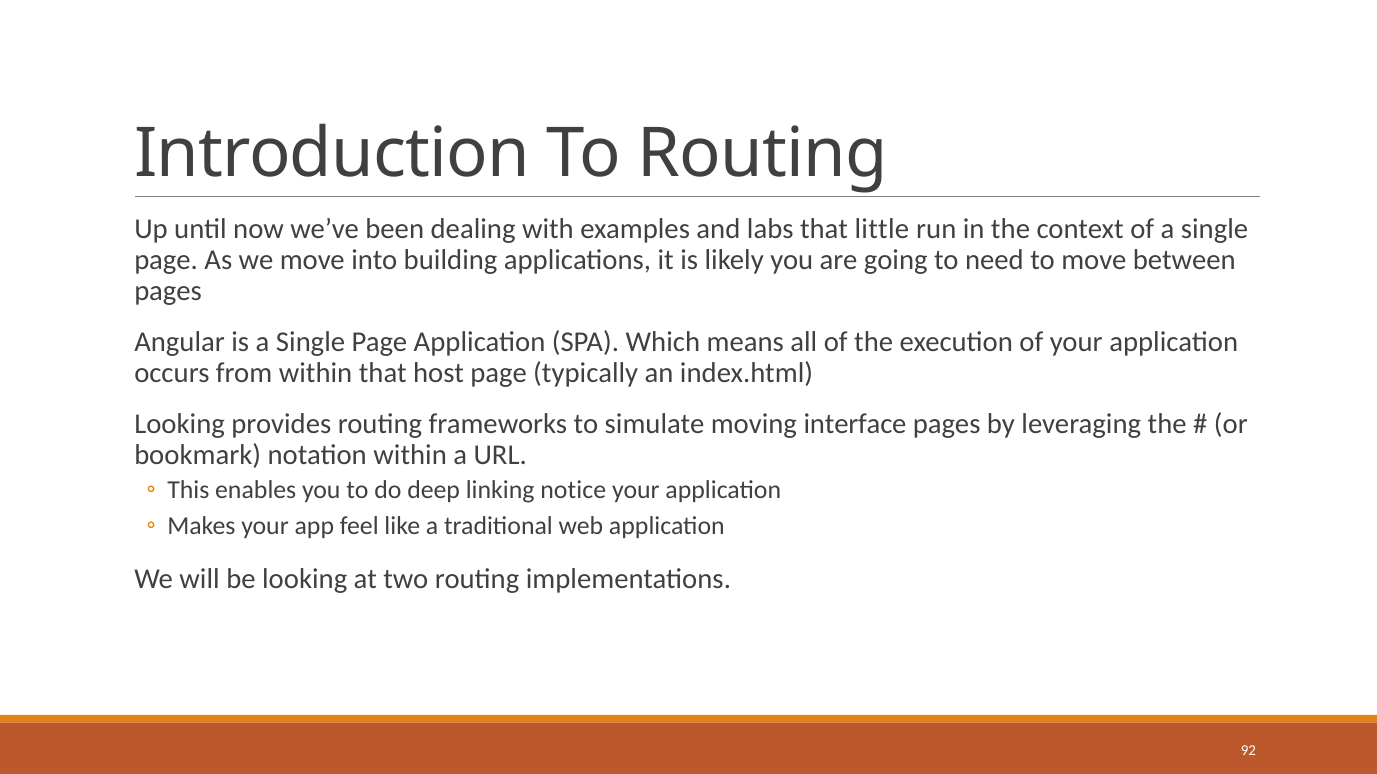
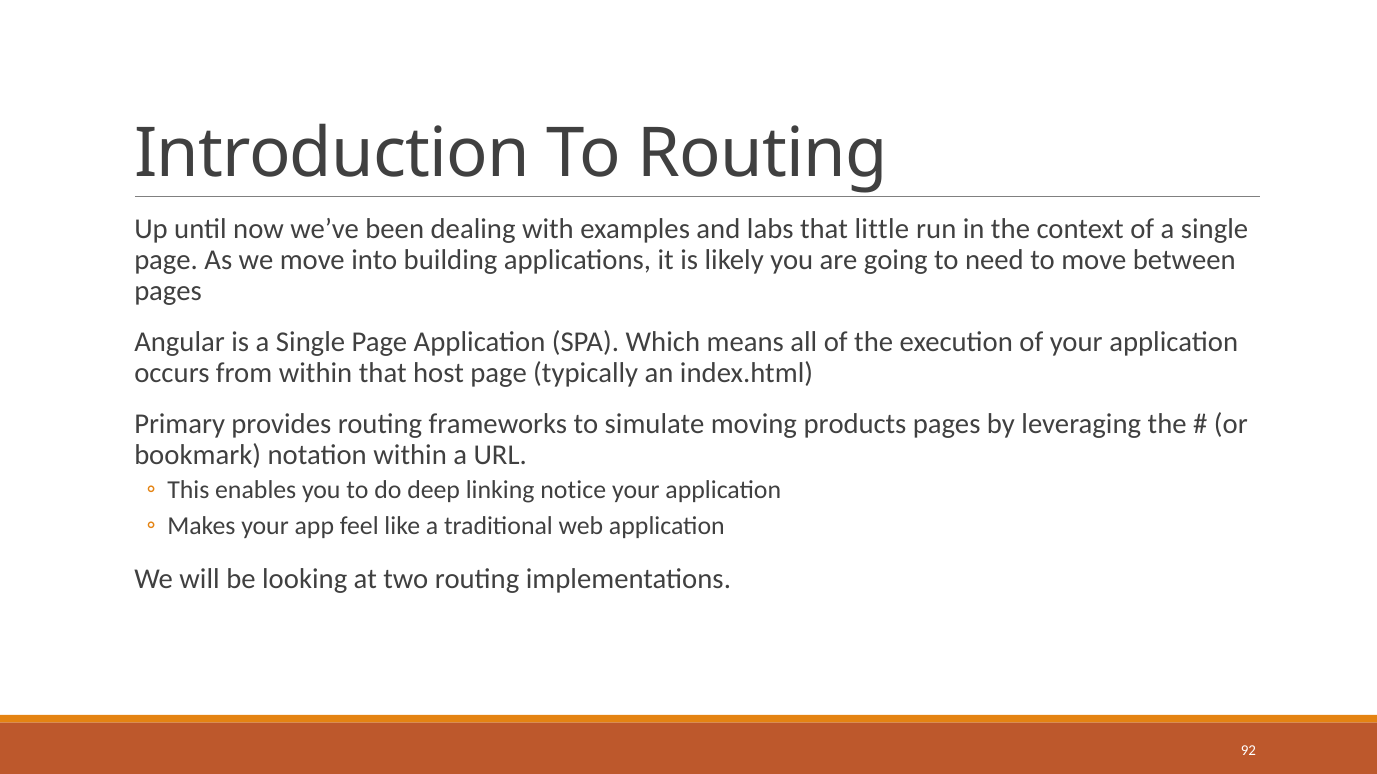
Looking at (180, 424): Looking -> Primary
interface: interface -> products
